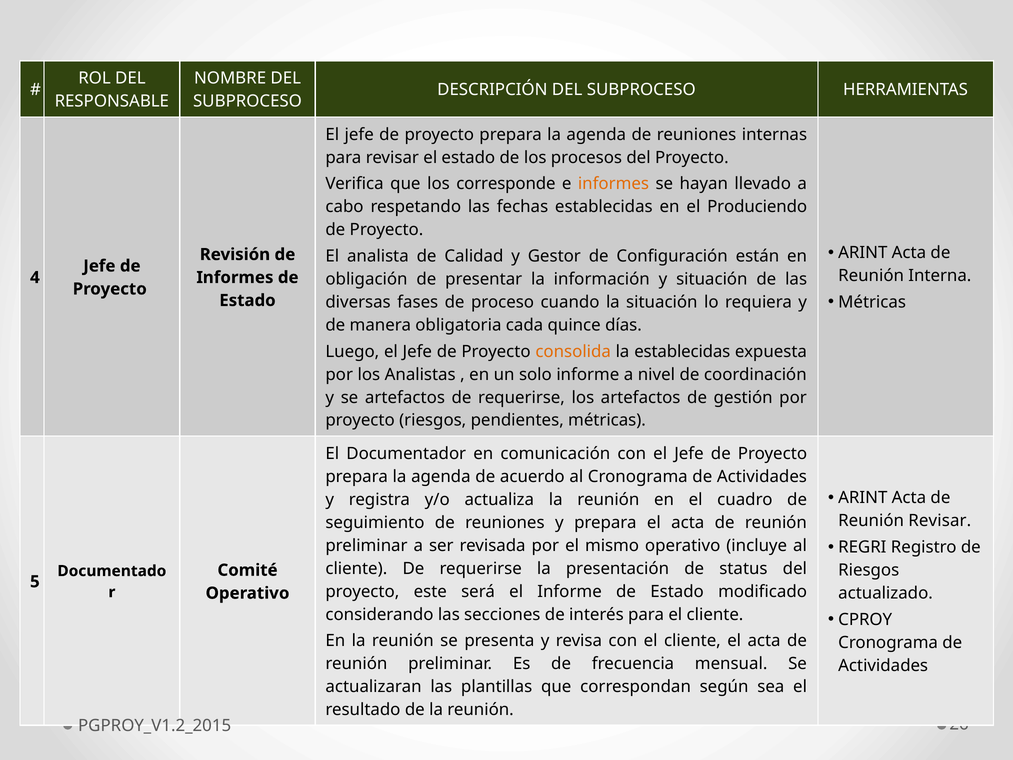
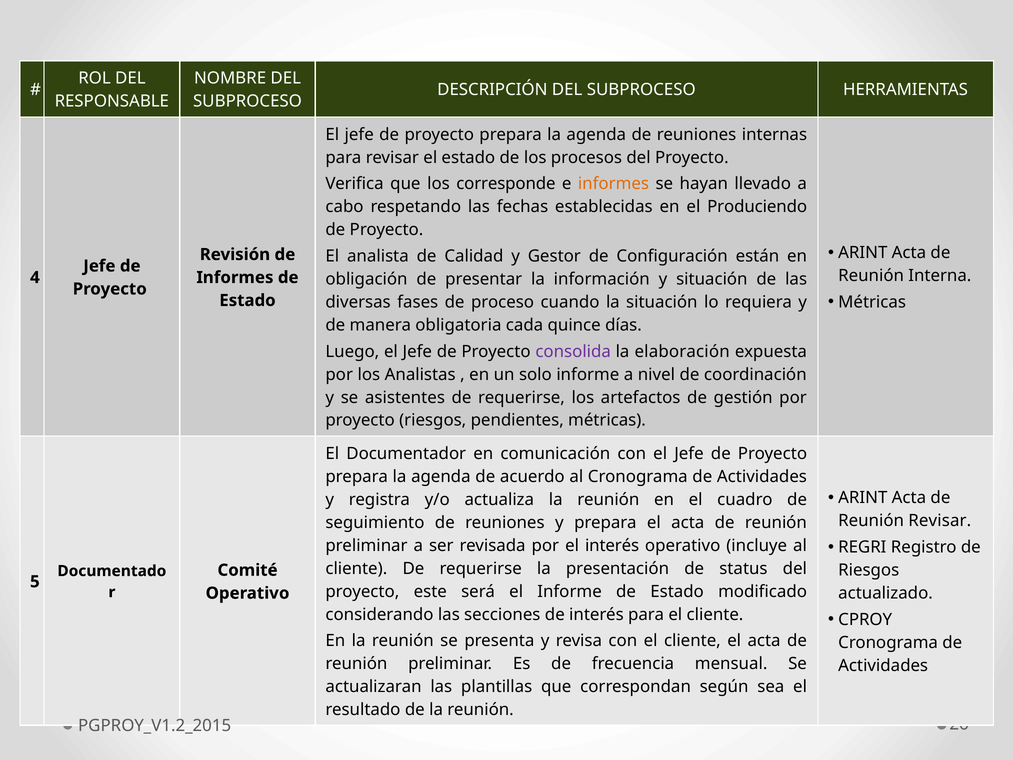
consolida colour: orange -> purple
la establecidas: establecidas -> elaboración
se artefactos: artefactos -> asistentes
el mismo: mismo -> interés
